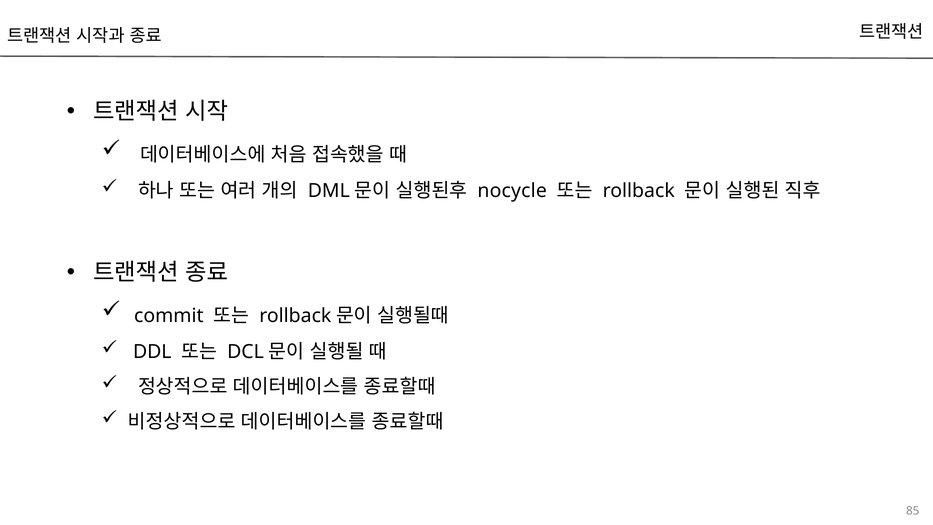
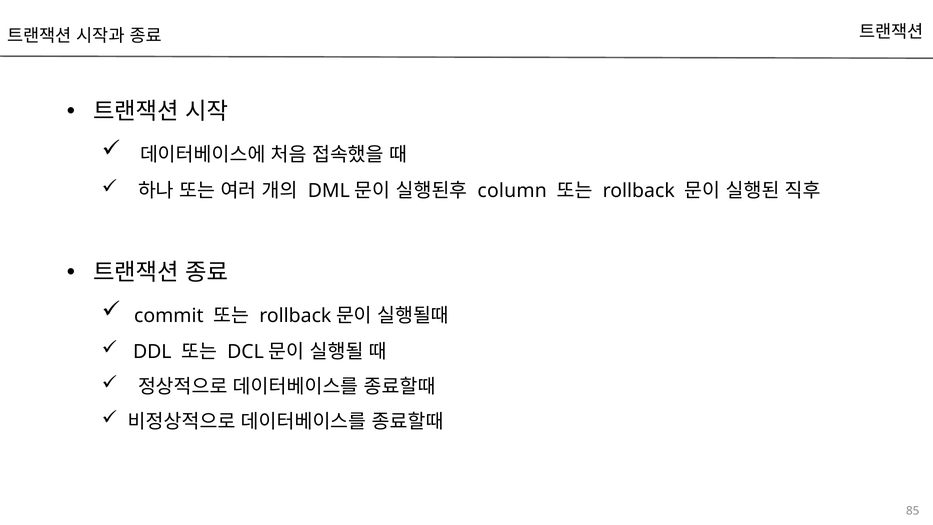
nocycle: nocycle -> column
